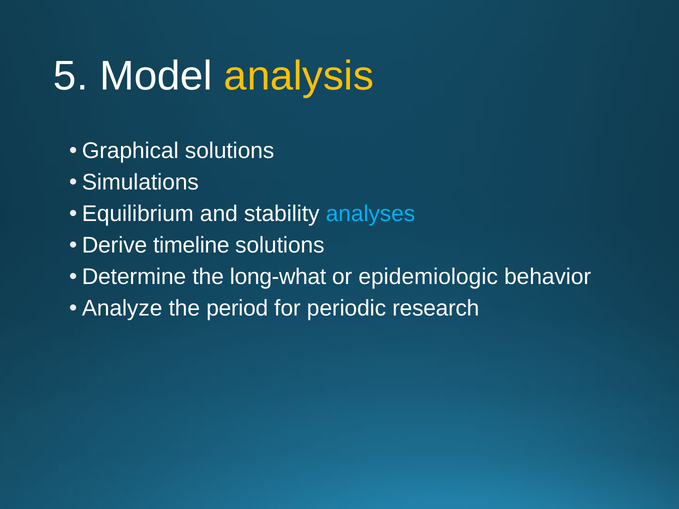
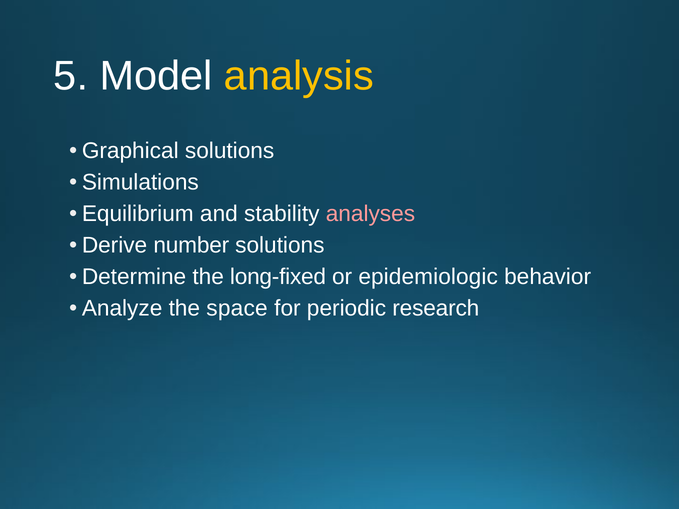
analyses colour: light blue -> pink
timeline: timeline -> number
long-what: long-what -> long-fixed
period: period -> space
